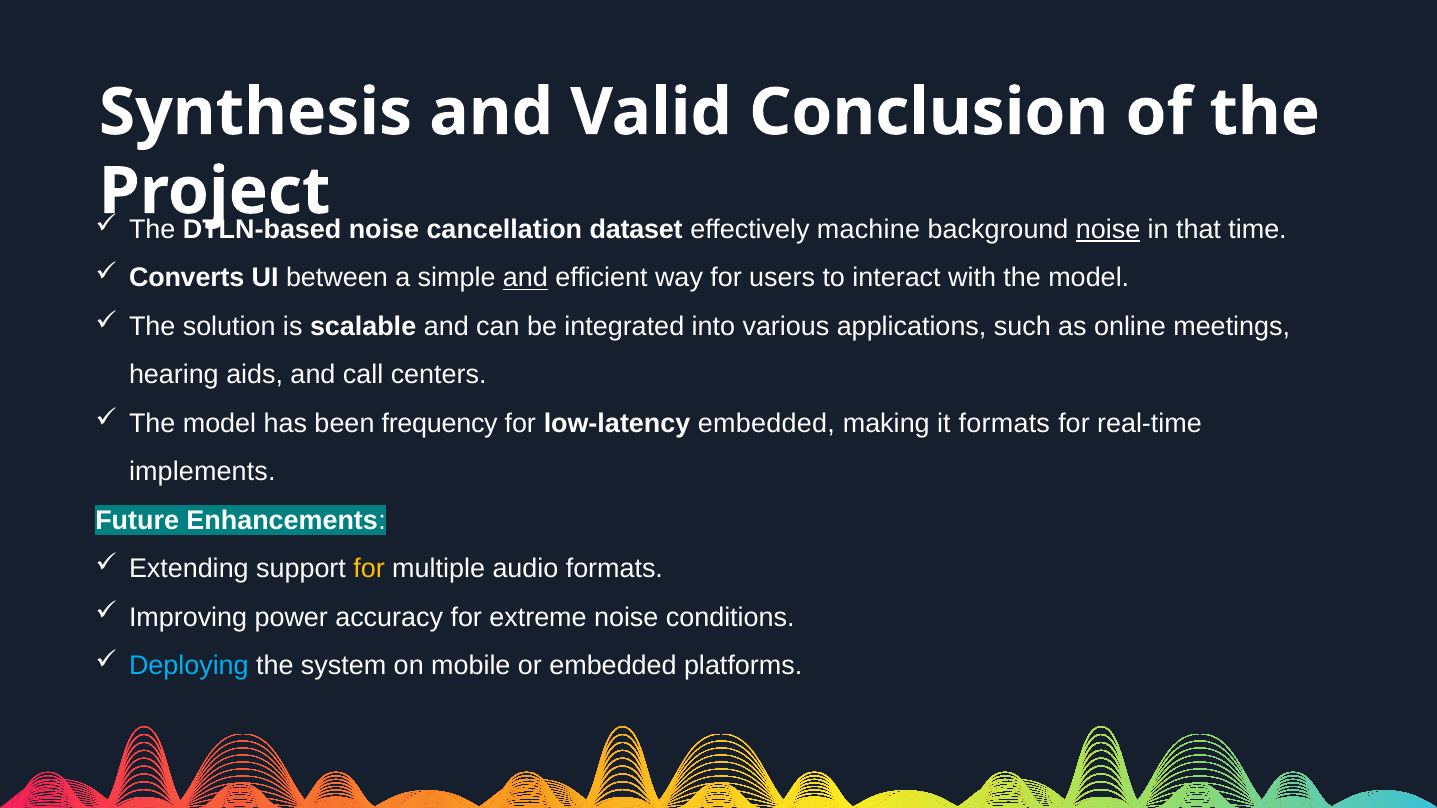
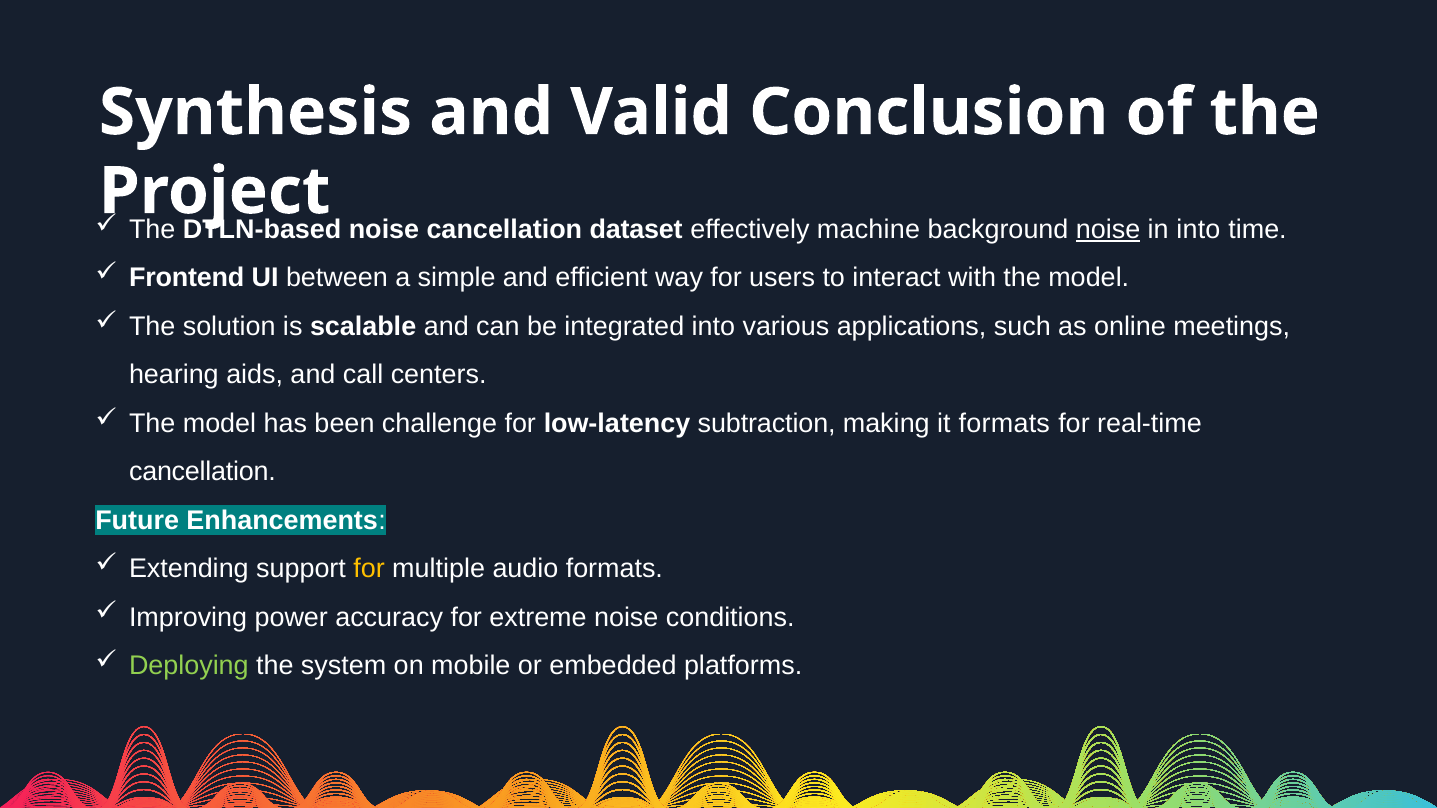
in that: that -> into
Converts: Converts -> Frontend
and at (525, 278) underline: present -> none
frequency: frequency -> challenge
low-latency embedded: embedded -> subtraction
implements at (202, 472): implements -> cancellation
Deploying colour: light blue -> light green
